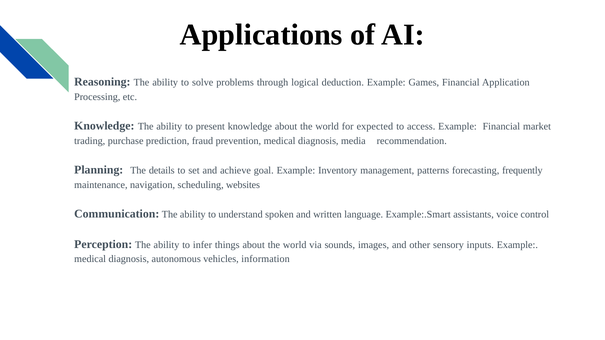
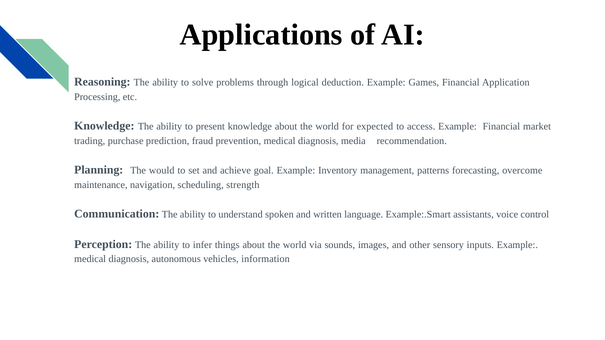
details: details -> would
frequently: frequently -> overcome
websites: websites -> strength
